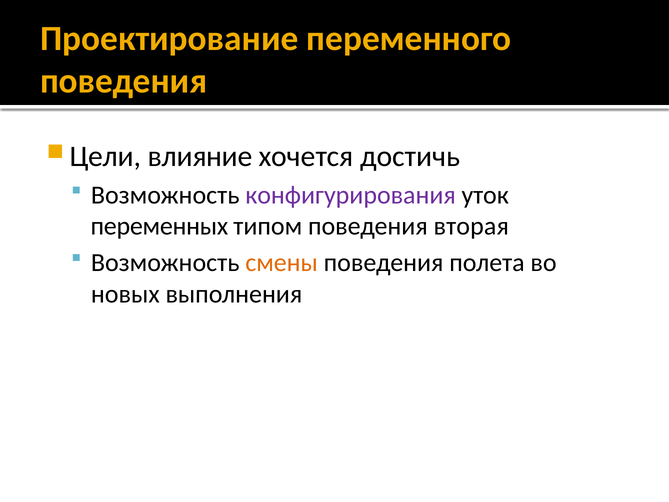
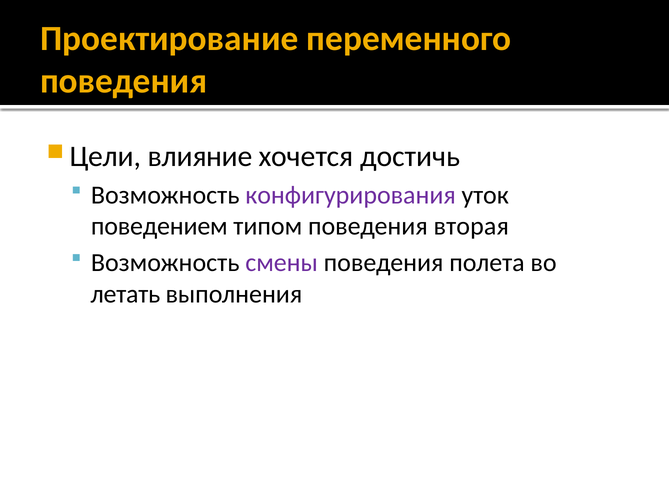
переменных: переменных -> поведением
смены colour: orange -> purple
новых: новых -> летать
